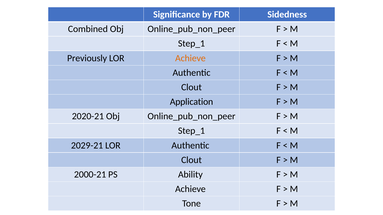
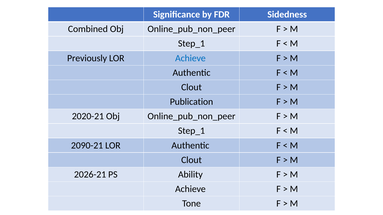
Achieve at (190, 58) colour: orange -> blue
Application: Application -> Publication
2029-21: 2029-21 -> 2090-21
2000-21: 2000-21 -> 2026-21
